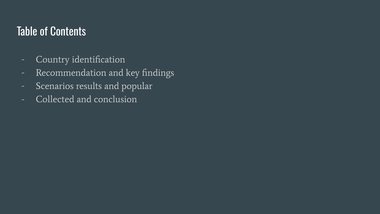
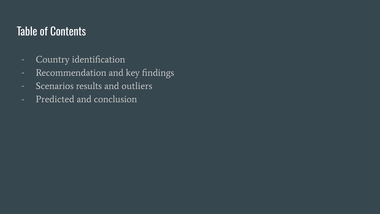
popular: popular -> outliers
Collected: Collected -> Predicted
